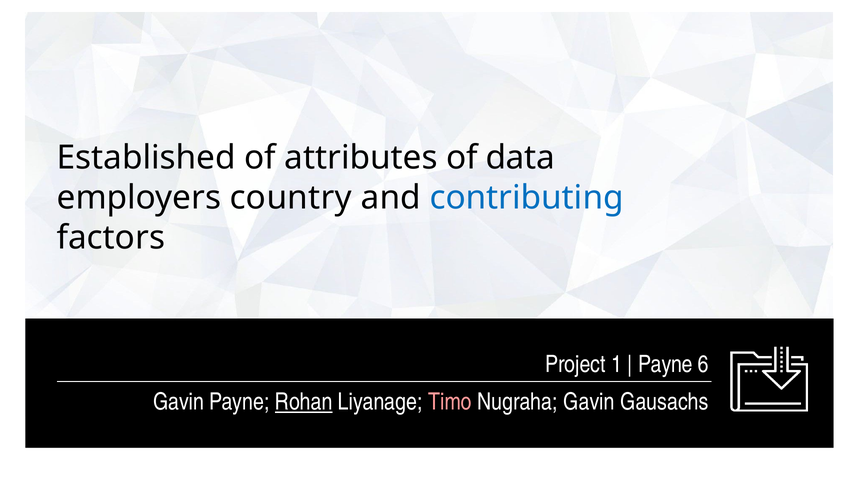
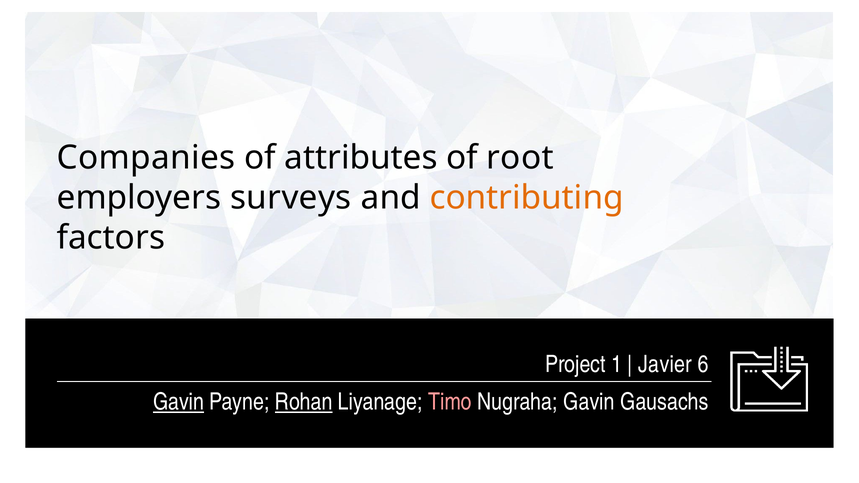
Established: Established -> Companies
data: data -> root
country: country -> surveys
contributing colour: blue -> orange
Payne at (665, 365): Payne -> Javier
Gavin at (179, 402) underline: none -> present
